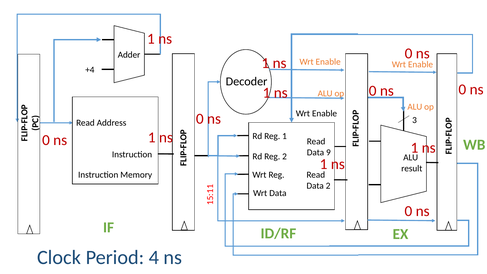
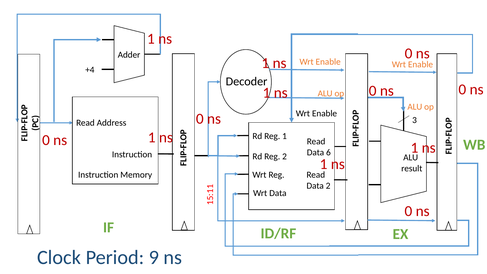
9: 9 -> 6
4: 4 -> 9
